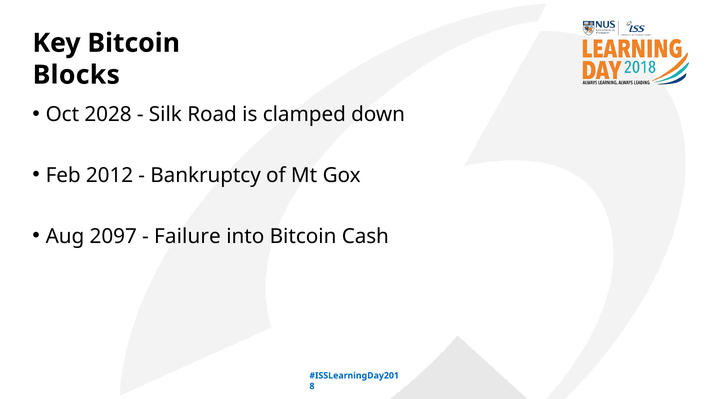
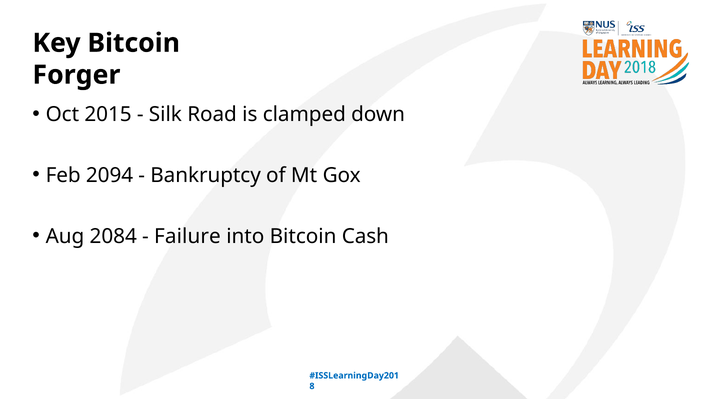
Blocks: Blocks -> Forger
2028: 2028 -> 2015
2012: 2012 -> 2094
2097: 2097 -> 2084
